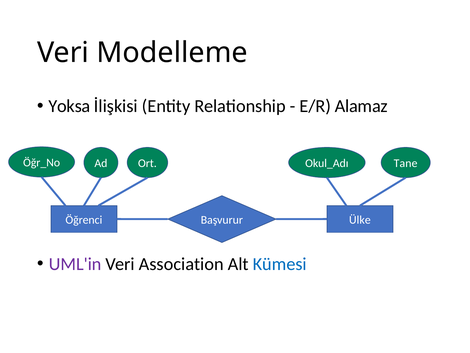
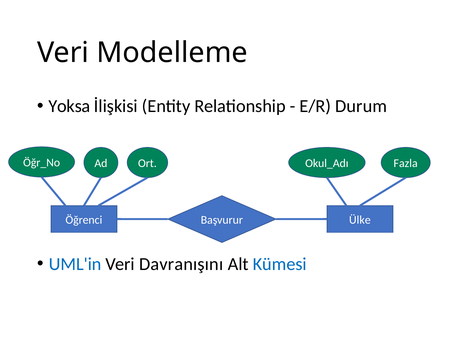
Alamaz: Alamaz -> Durum
Tane: Tane -> Fazla
UML'in colour: purple -> blue
Association: Association -> Davranışını
